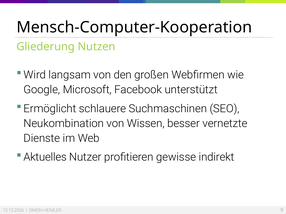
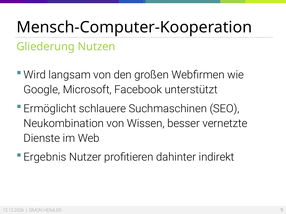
Aktuelles: Aktuelles -> Ergebnis
gewisse: gewisse -> dahinter
